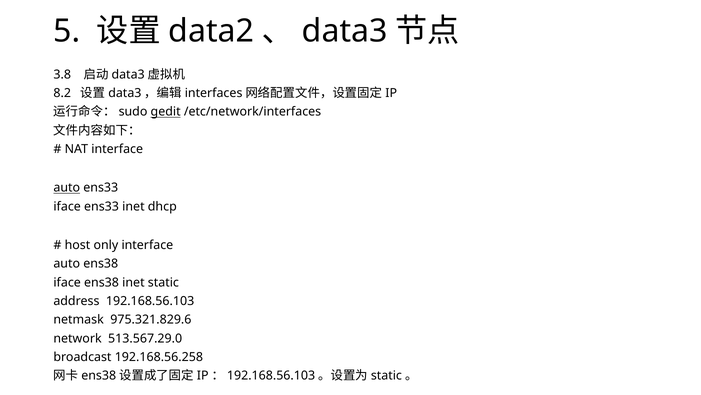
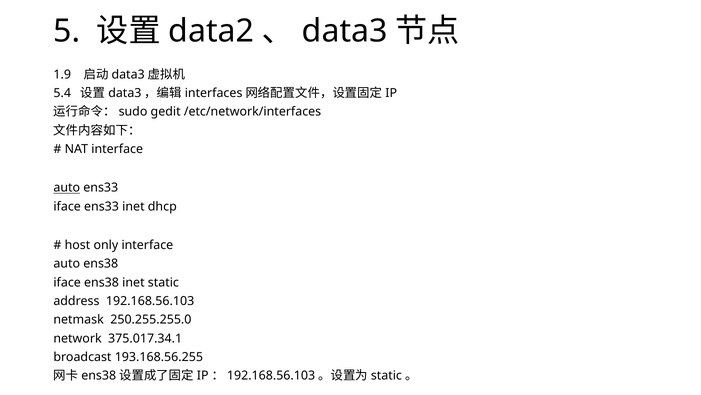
3.8: 3.8 -> 1.9
8.2: 8.2 -> 5.4
gedit underline: present -> none
975.321.829.6: 975.321.829.6 -> 250.255.255.0
513.567.29.0: 513.567.29.0 -> 375.017.34.1
192.168.56.258: 192.168.56.258 -> 193.168.56.255
